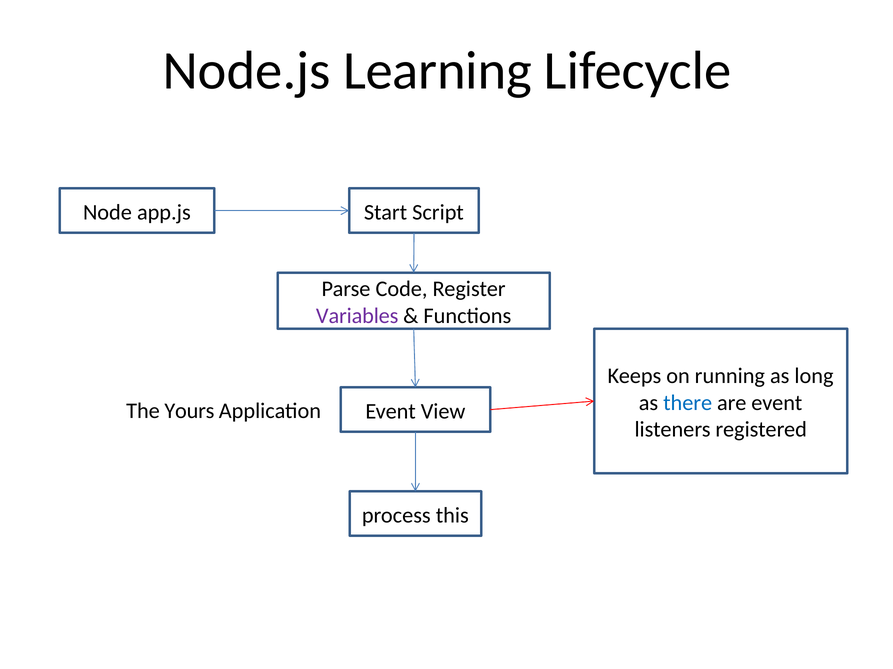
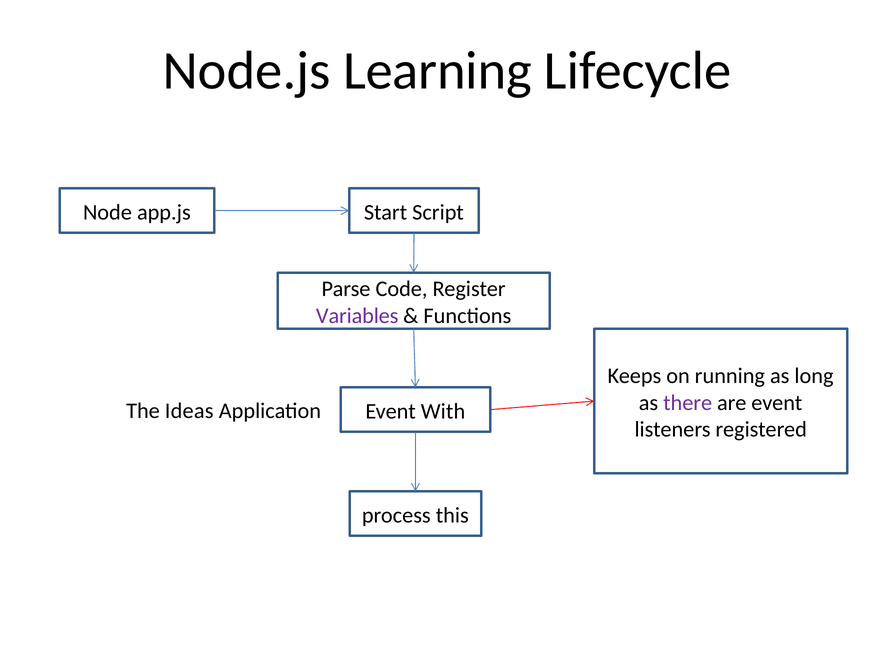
there colour: blue -> purple
Yours: Yours -> Ideas
View: View -> With
